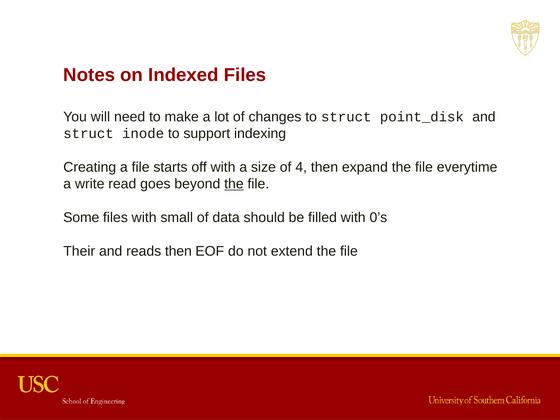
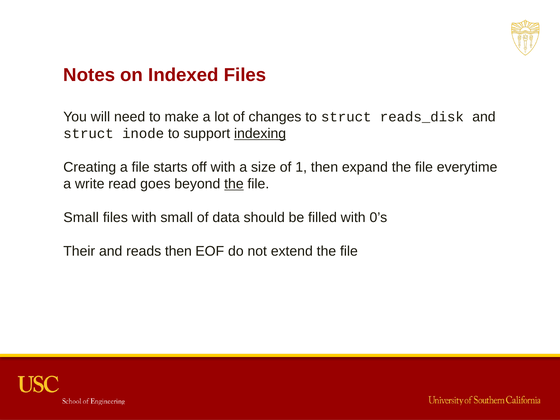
point_disk: point_disk -> reads_disk
indexing underline: none -> present
4: 4 -> 1
Some at (81, 218): Some -> Small
